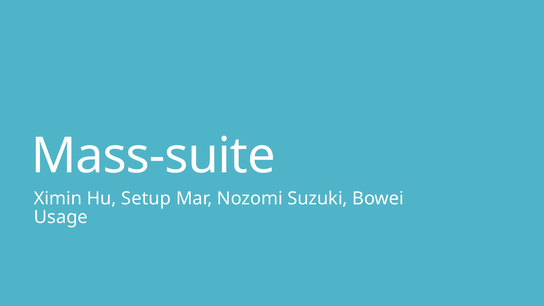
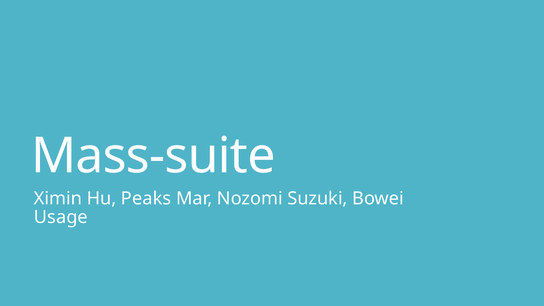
Setup: Setup -> Peaks
